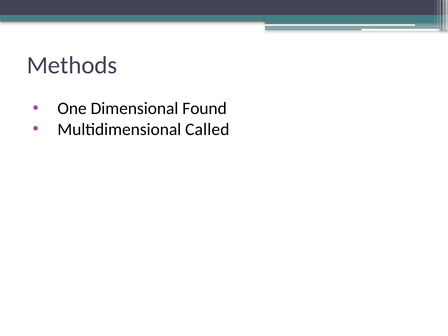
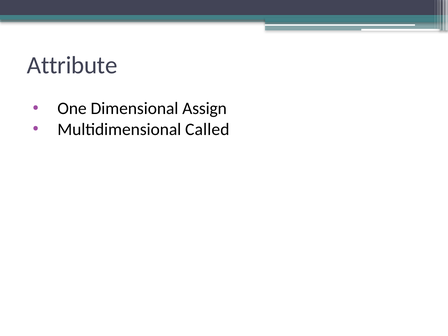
Methods: Methods -> Attribute
Found: Found -> Assign
